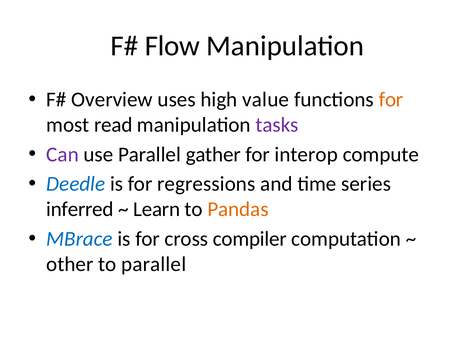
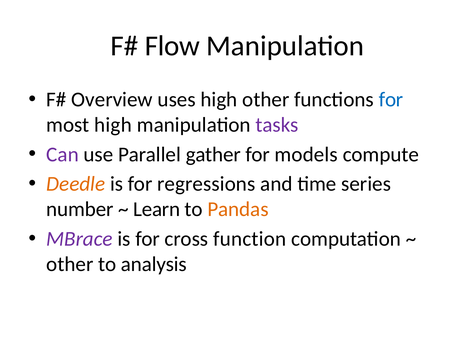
high value: value -> other
for at (391, 100) colour: orange -> blue
most read: read -> high
interop: interop -> models
Deedle colour: blue -> orange
inferred: inferred -> number
MBrace colour: blue -> purple
compiler: compiler -> function
to parallel: parallel -> analysis
